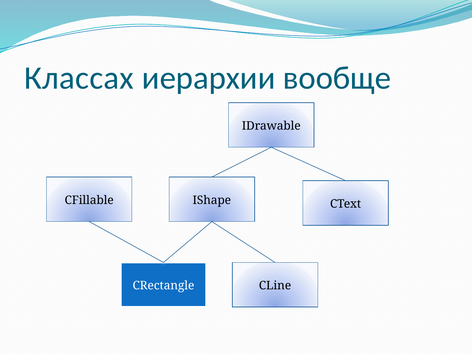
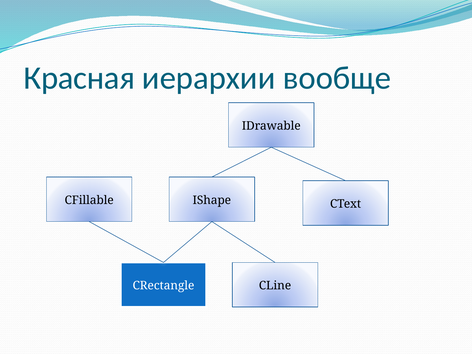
Классах: Классах -> Красная
